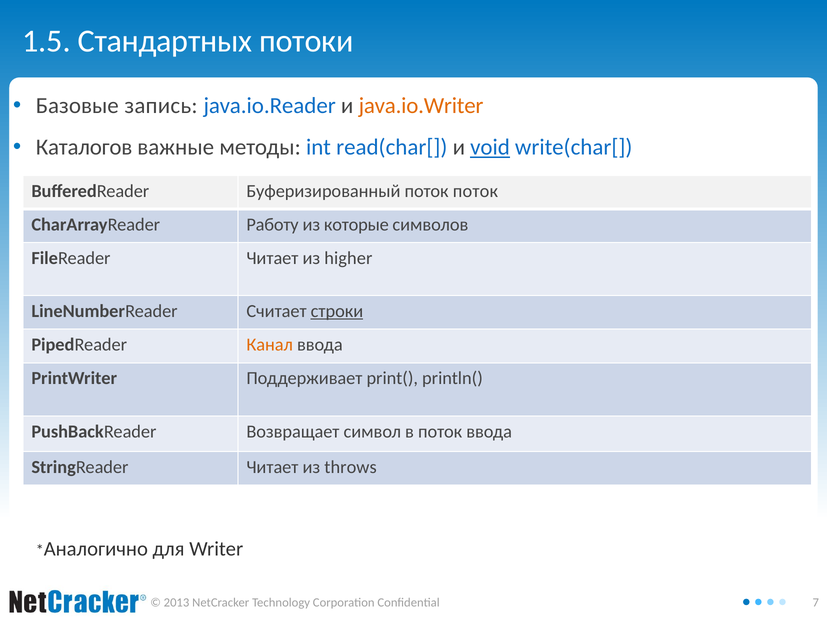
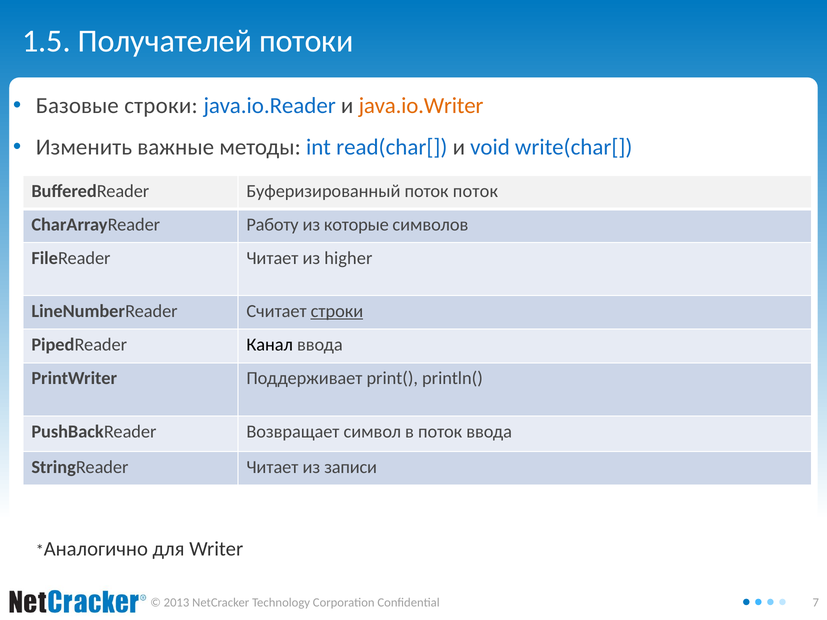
Стандартных: Стандартных -> Получателей
Базовые запись: запись -> строки
Каталогов: Каталогов -> Изменить
void underline: present -> none
Канал colour: orange -> black
throws: throws -> записи
